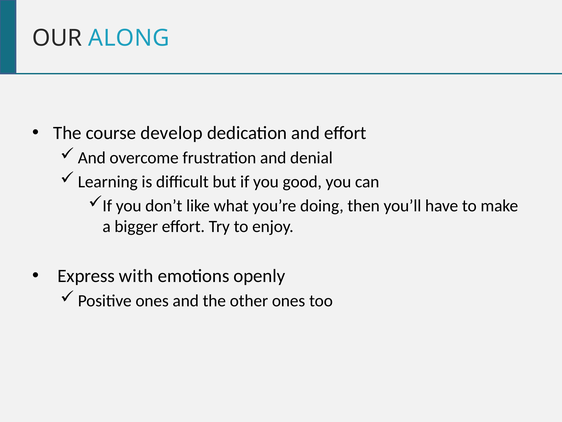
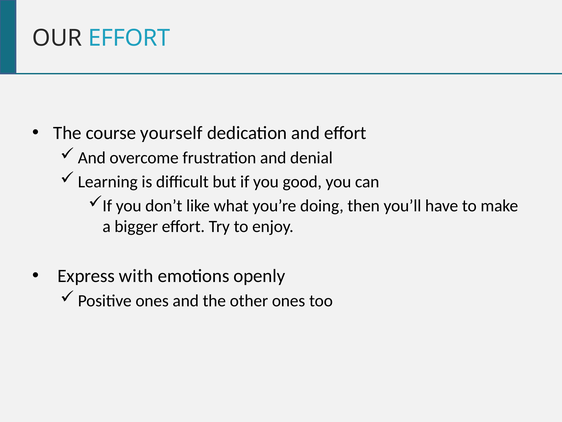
OUR ALONG: ALONG -> EFFORT
develop: develop -> yourself
